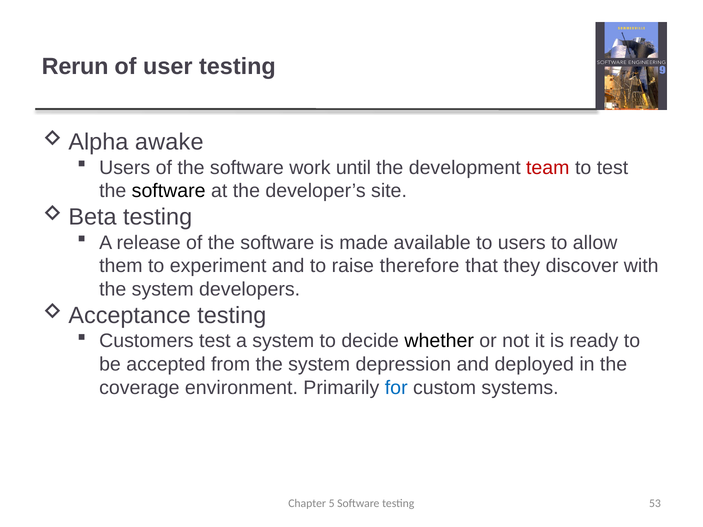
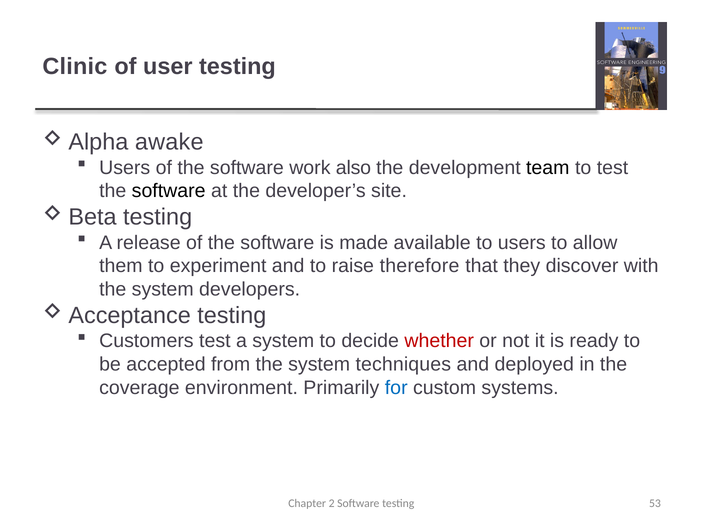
Rerun: Rerun -> Clinic
until: until -> also
team colour: red -> black
whether colour: black -> red
depression: depression -> techniques
5: 5 -> 2
